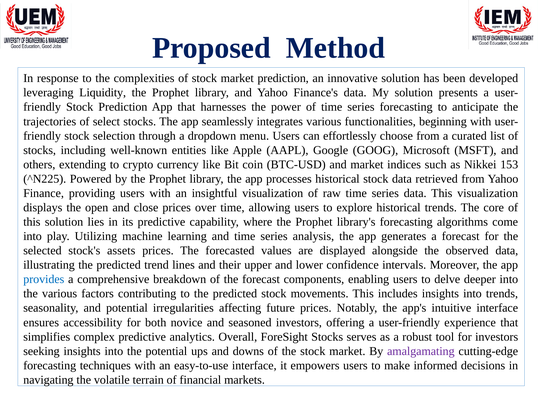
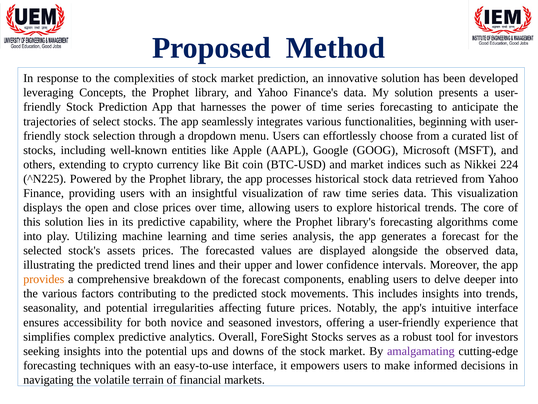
Liquidity: Liquidity -> Concepts
153: 153 -> 224
provides colour: blue -> orange
